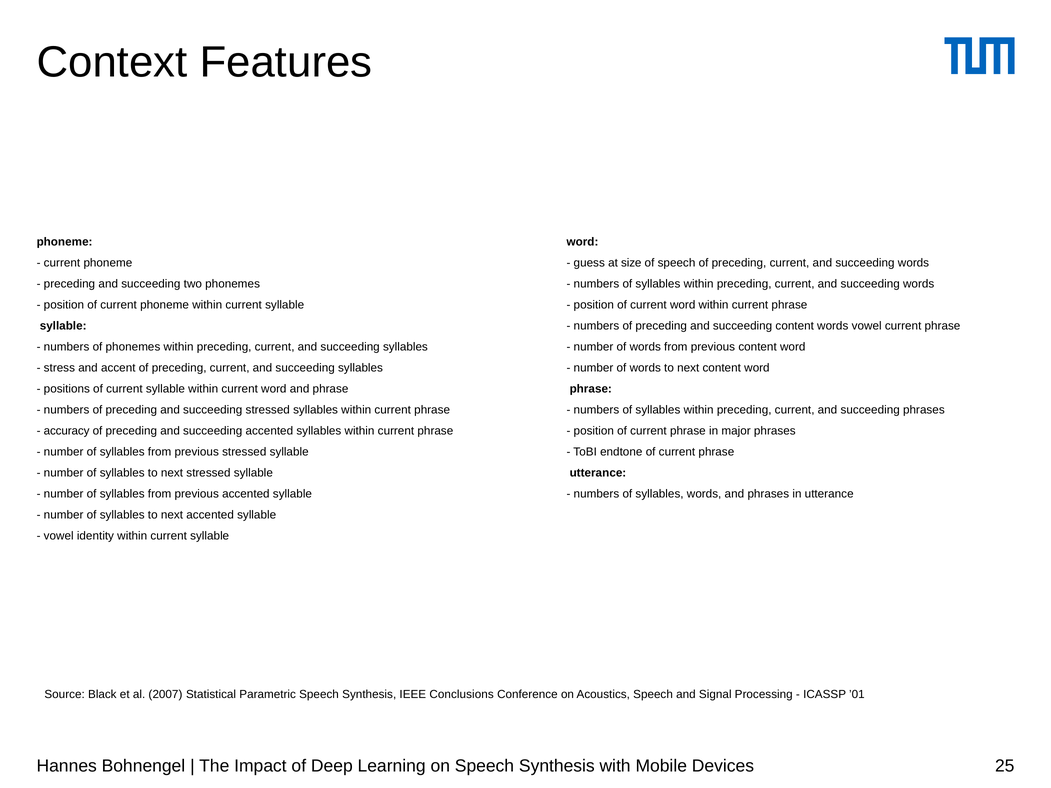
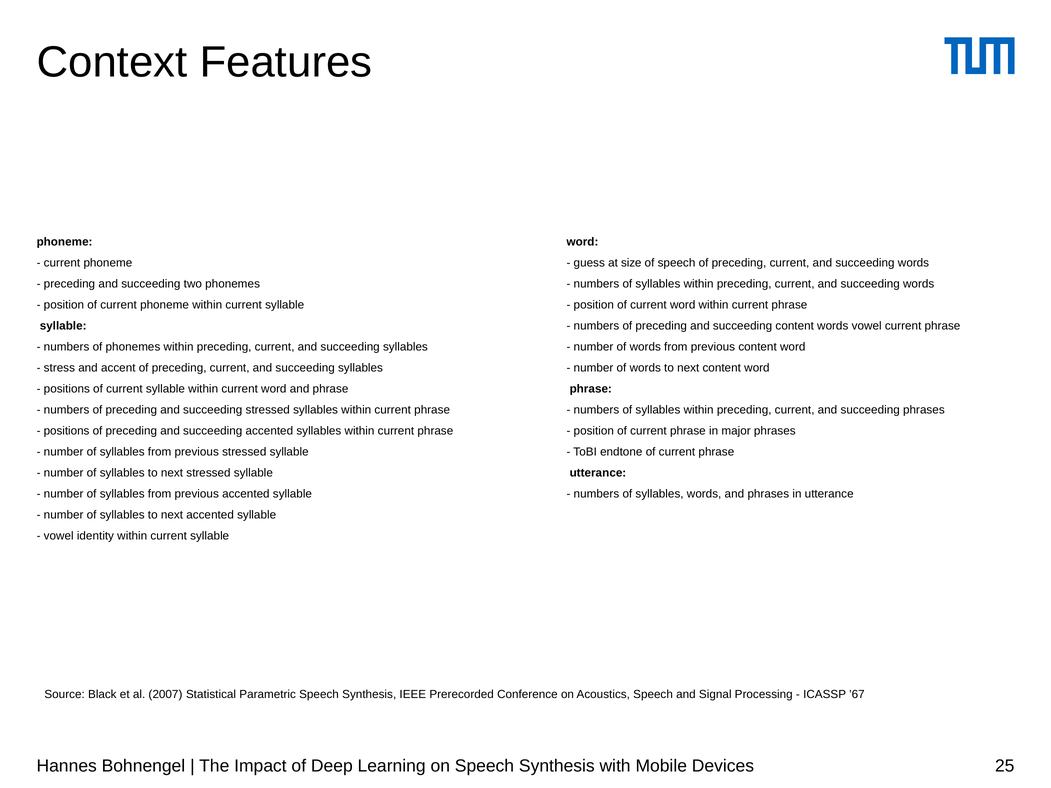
accuracy at (67, 431): accuracy -> positions
Conclusions: Conclusions -> Prerecorded
’01: ’01 -> ’67
